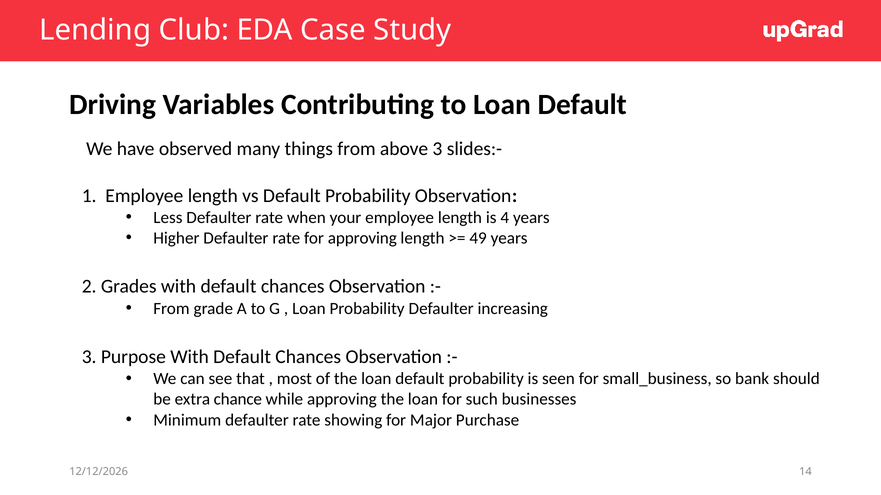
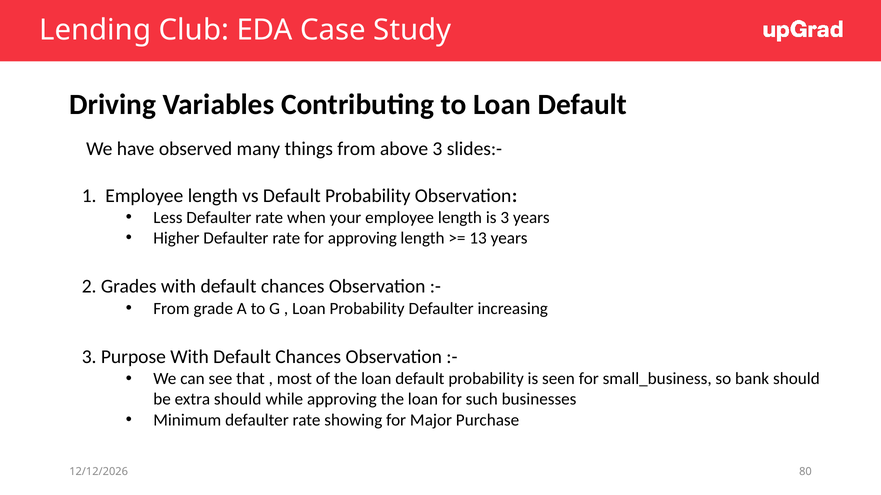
is 4: 4 -> 3
49: 49 -> 13
extra chance: chance -> should
14: 14 -> 80
